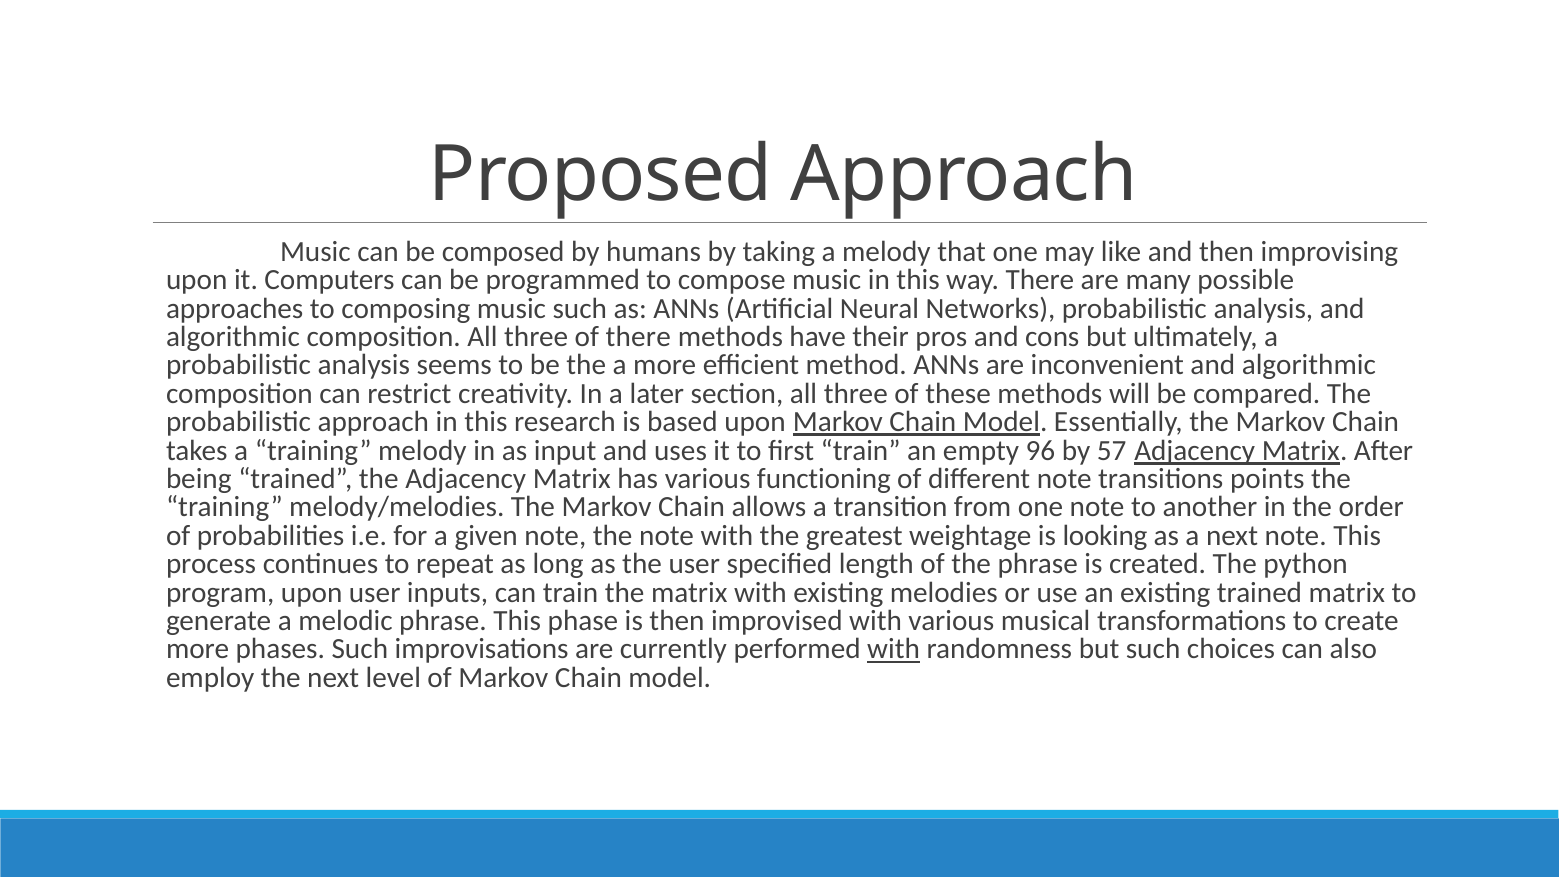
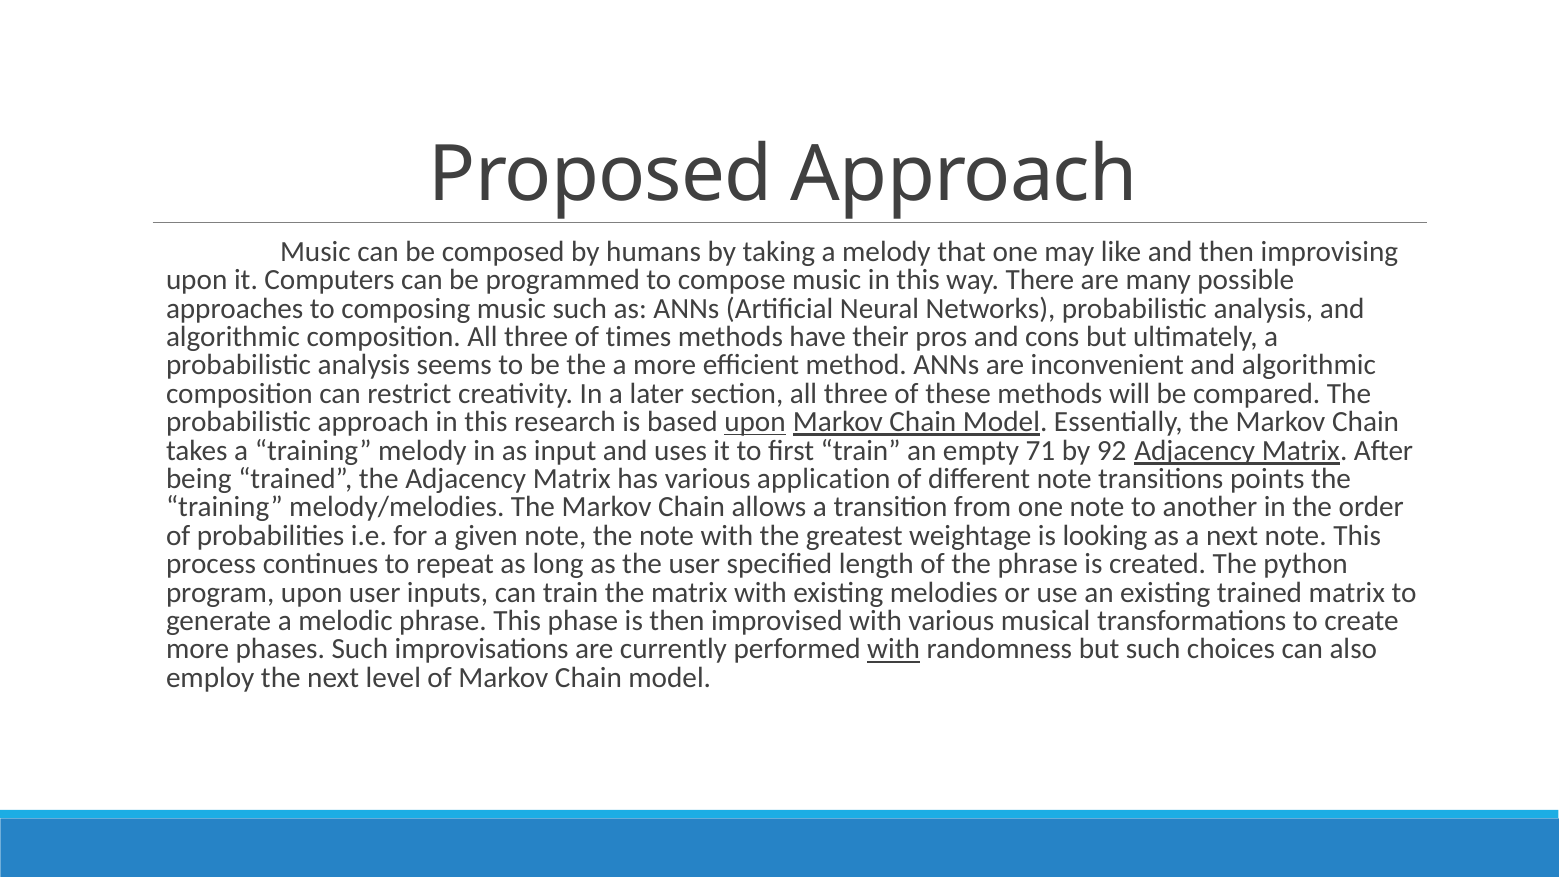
of there: there -> times
upon at (755, 422) underline: none -> present
96: 96 -> 71
57: 57 -> 92
functioning: functioning -> application
